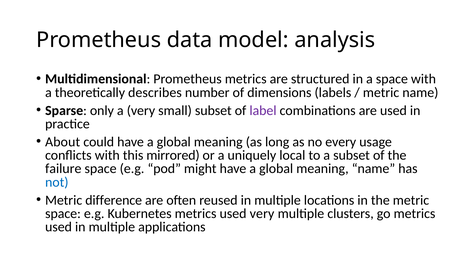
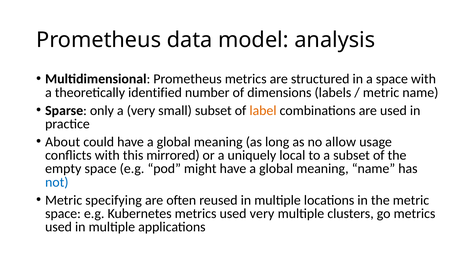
describes: describes -> identified
label colour: purple -> orange
every: every -> allow
failure: failure -> empty
difference: difference -> specifying
